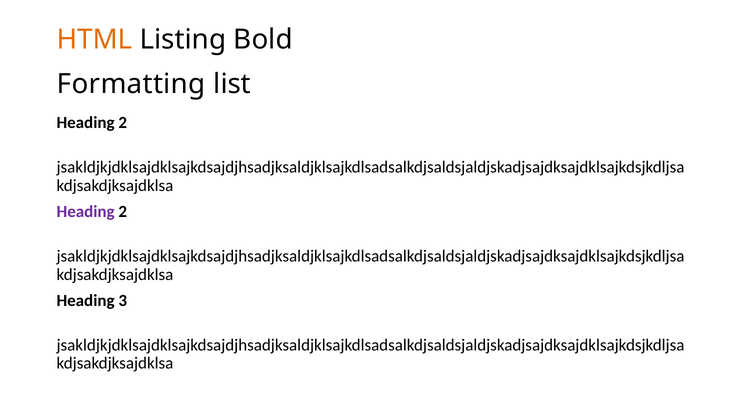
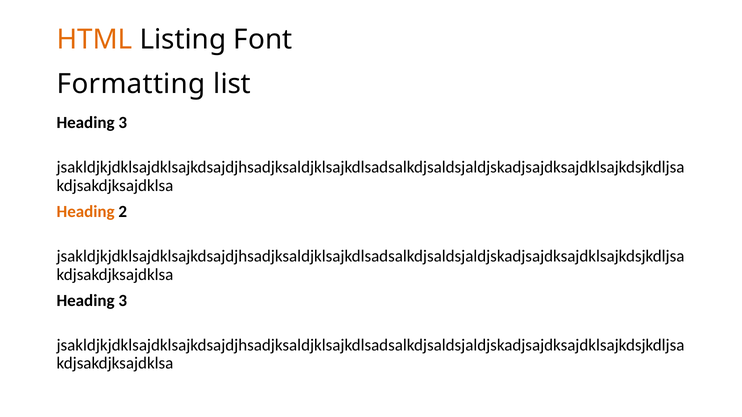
Bold: Bold -> Font
2 at (123, 123): 2 -> 3
Heading at (86, 212) colour: purple -> orange
